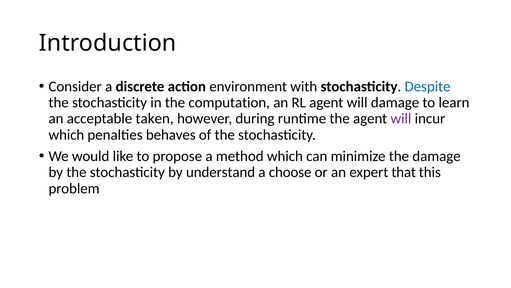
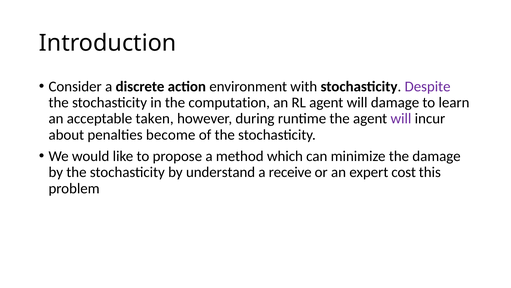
Despite colour: blue -> purple
which at (66, 135): which -> about
behaves: behaves -> become
choose: choose -> receive
that: that -> cost
